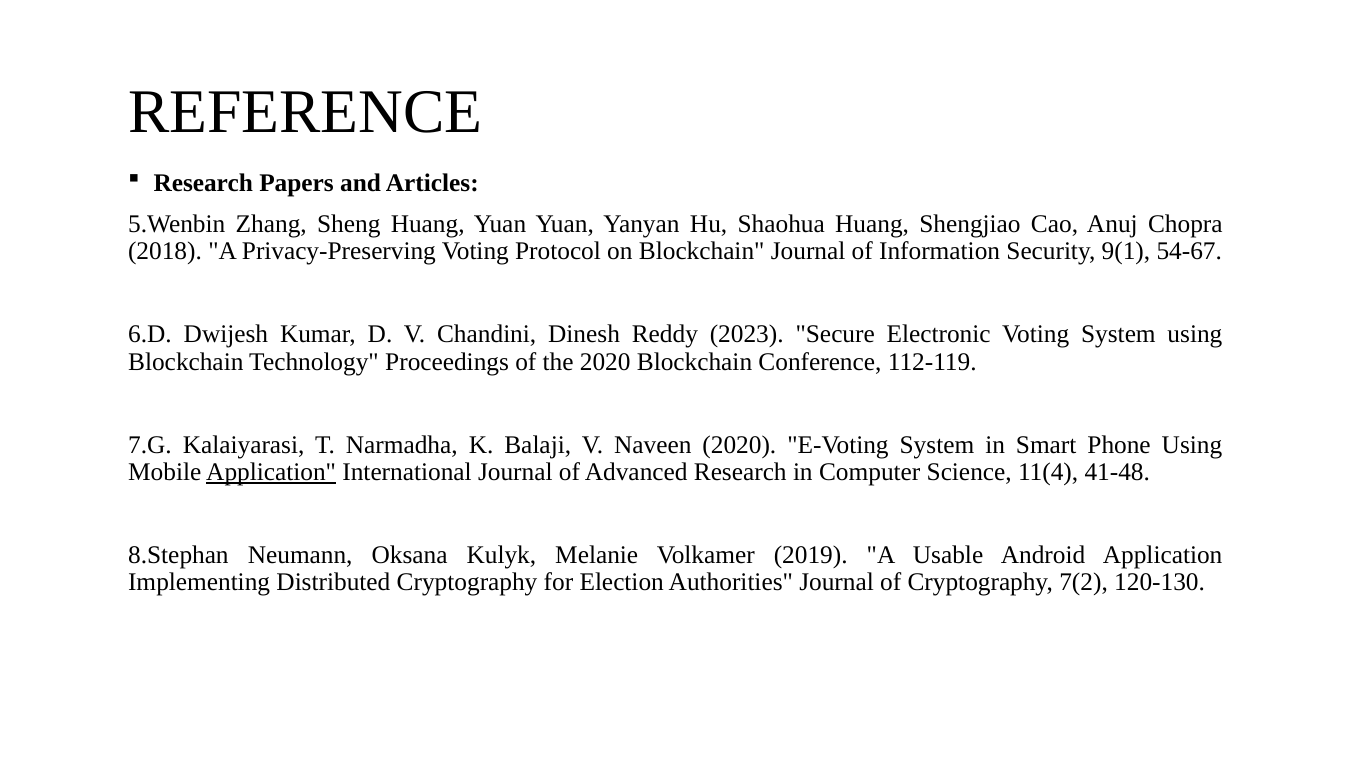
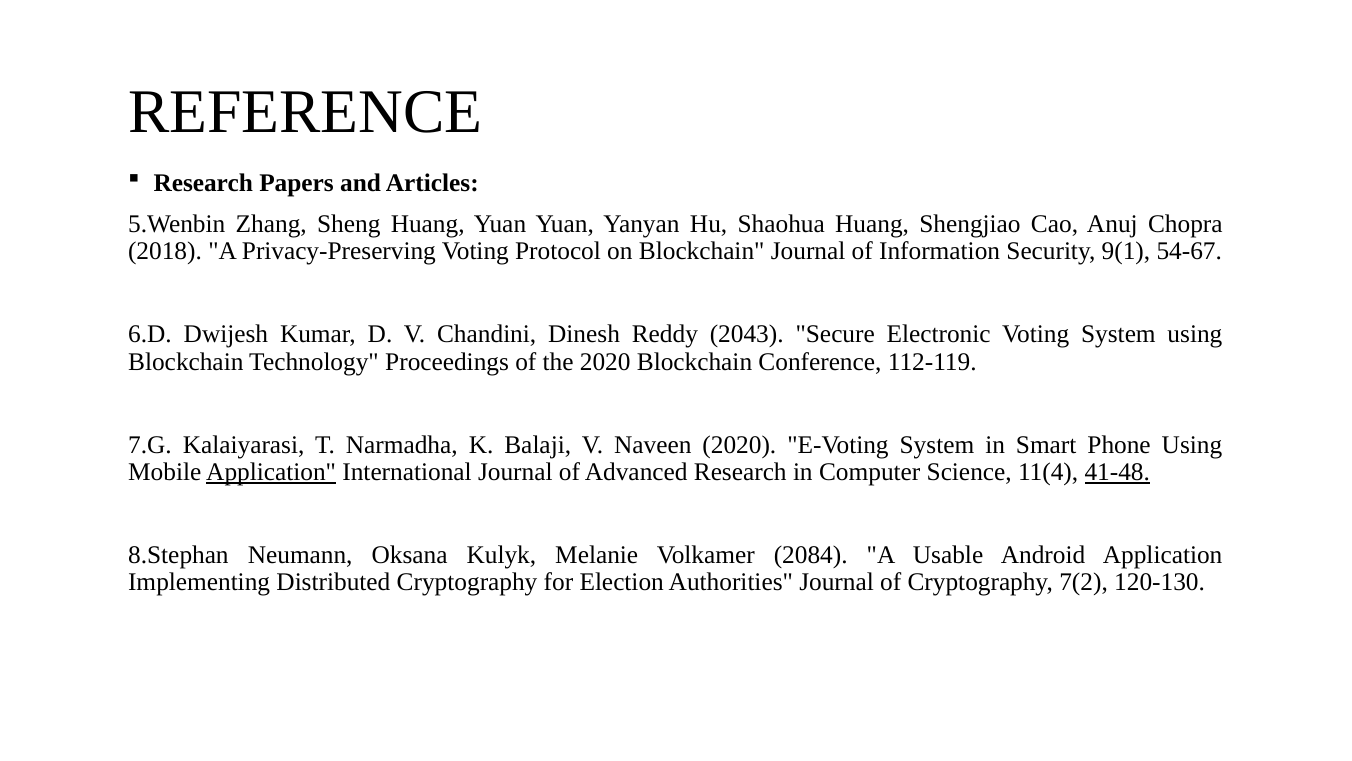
2023: 2023 -> 2043
41-48 underline: none -> present
2019: 2019 -> 2084
